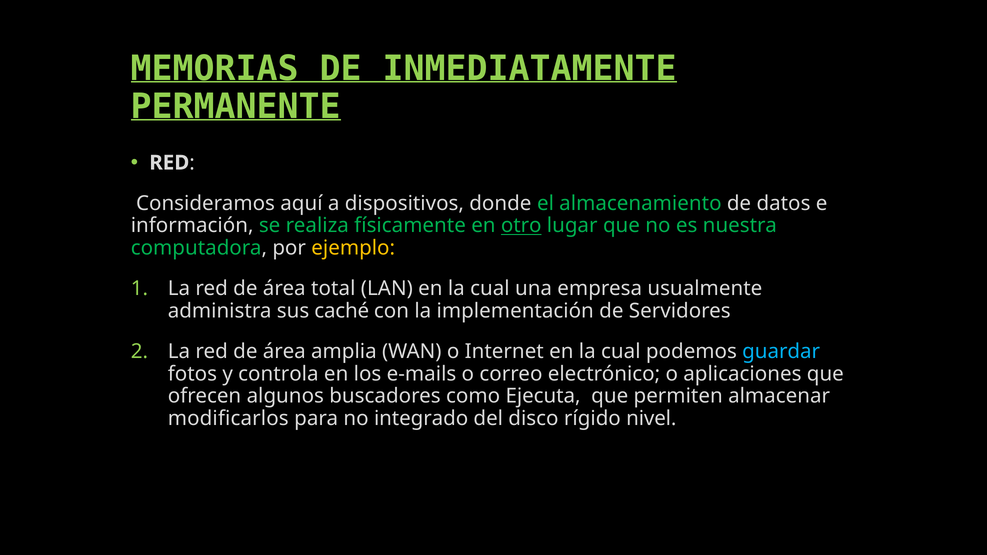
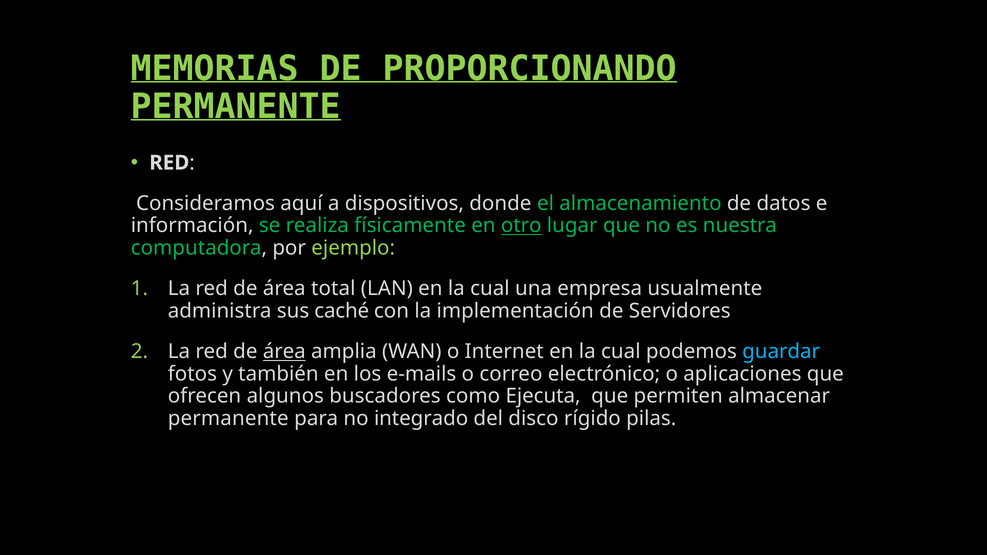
INMEDIATAMENTE: INMEDIATAMENTE -> PROPORCIONANDO
ejemplo colour: yellow -> light green
área at (284, 352) underline: none -> present
controla: controla -> también
modificarlos at (228, 418): modificarlos -> permanente
nivel: nivel -> pilas
